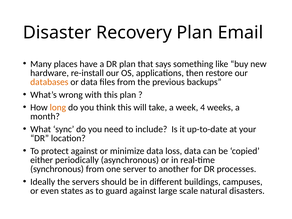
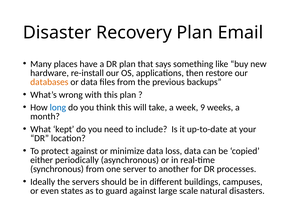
long colour: orange -> blue
4: 4 -> 9
sync: sync -> kept
